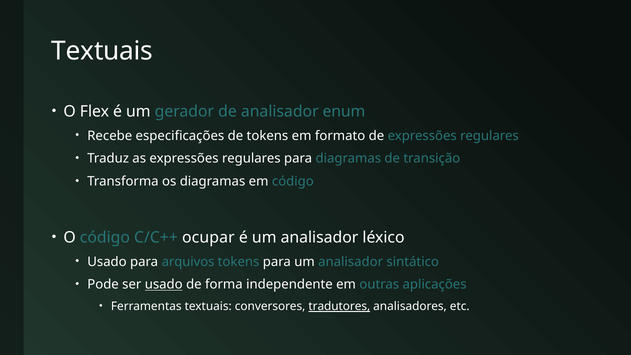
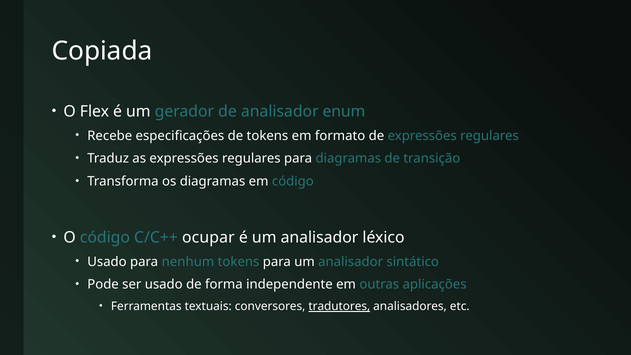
Textuais at (102, 51): Textuais -> Copiada
arquivos: arquivos -> nenhum
usado at (164, 285) underline: present -> none
